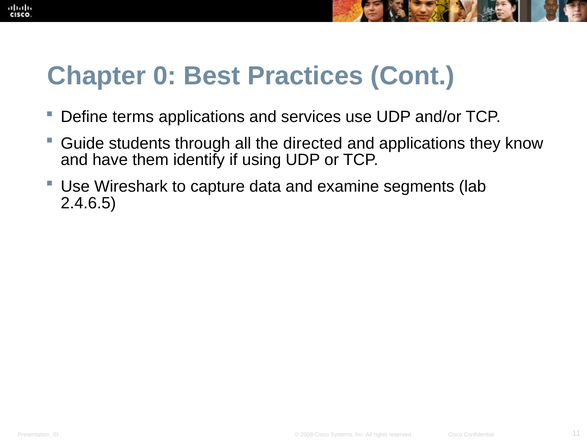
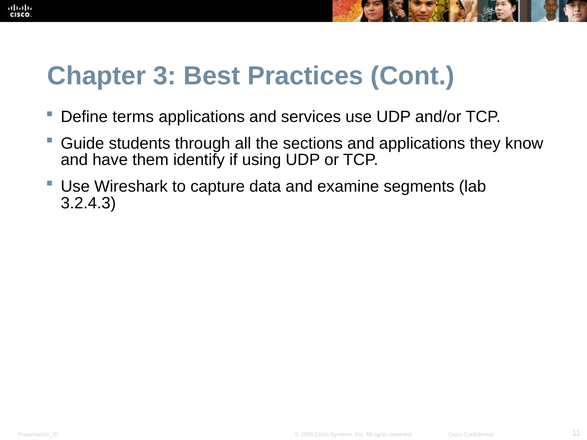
0: 0 -> 3
directed: directed -> sections
2.4.6.5: 2.4.6.5 -> 3.2.4.3
